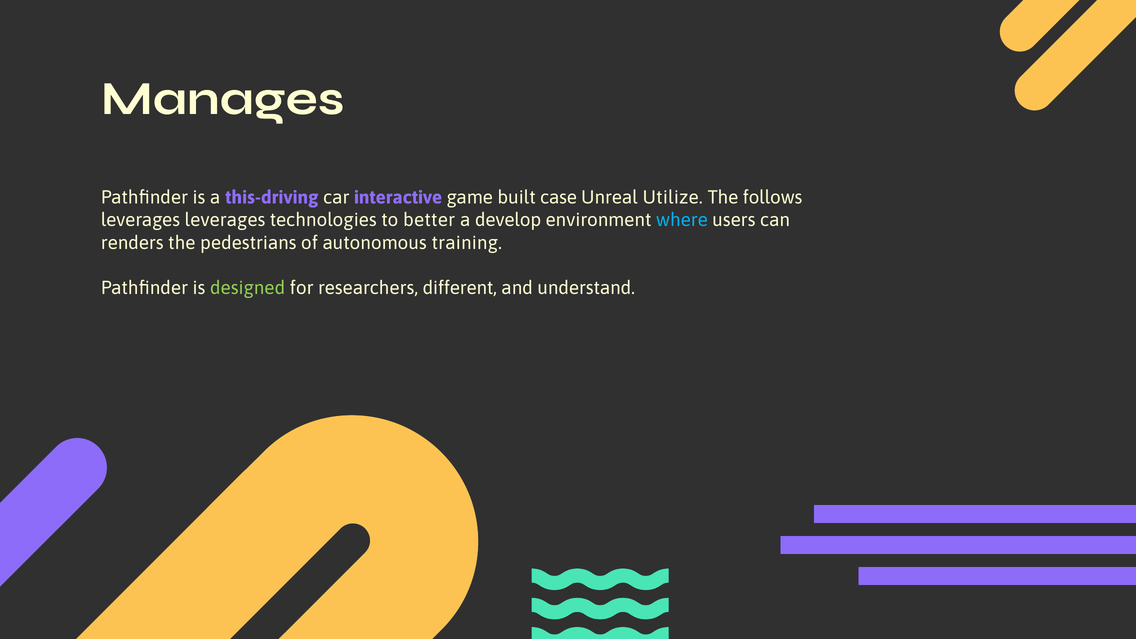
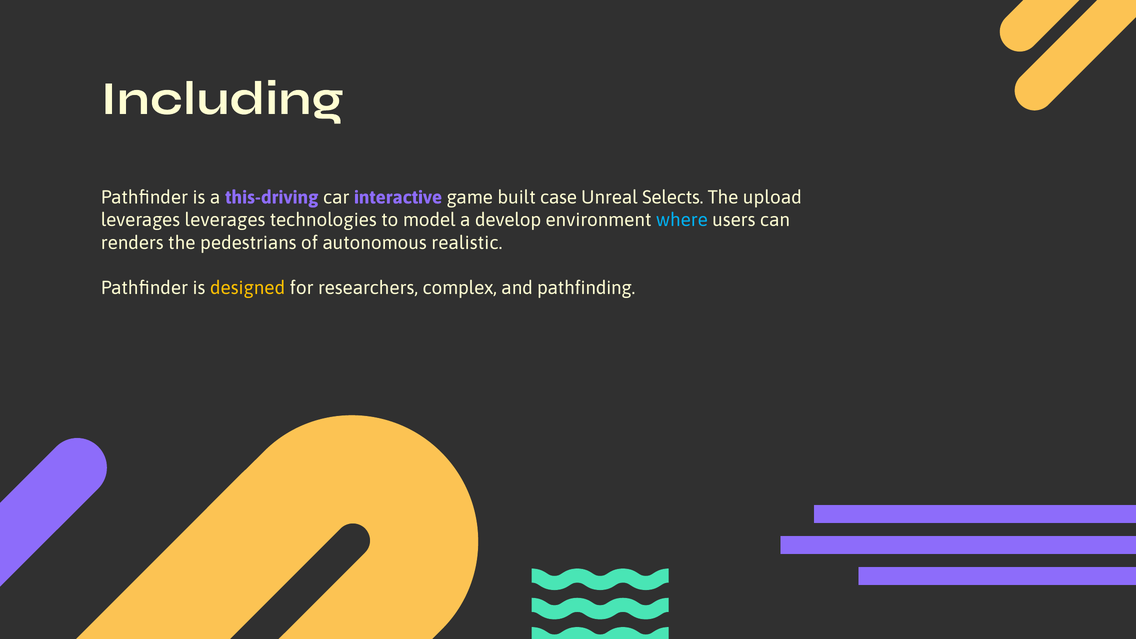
Manages: Manages -> Including
Utilize: Utilize -> Selects
follows: follows -> upload
better: better -> model
training: training -> realistic
designed colour: light green -> yellow
different: different -> complex
understand: understand -> pathfinding
